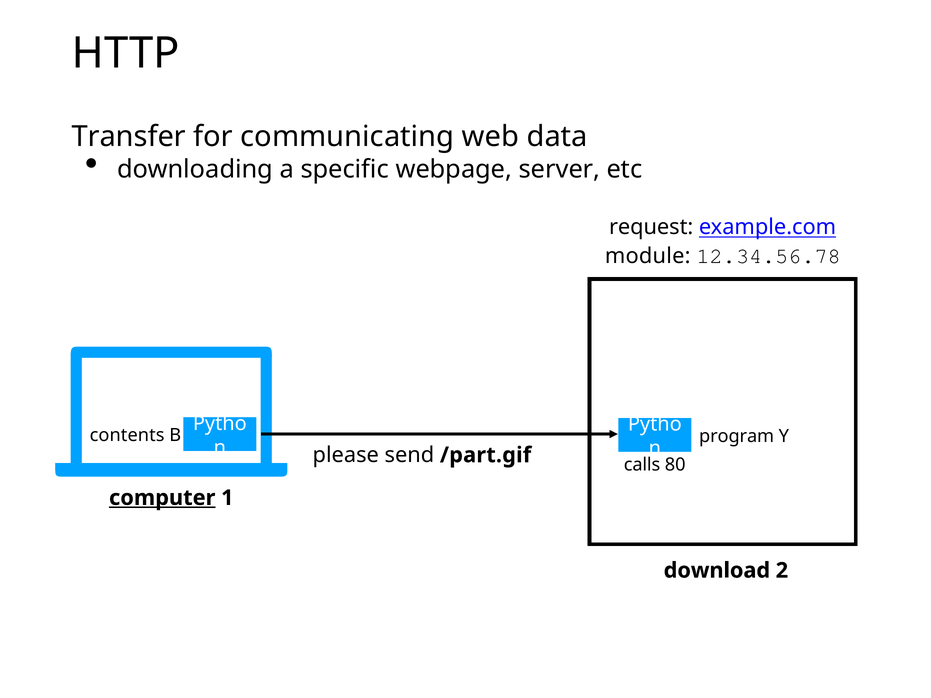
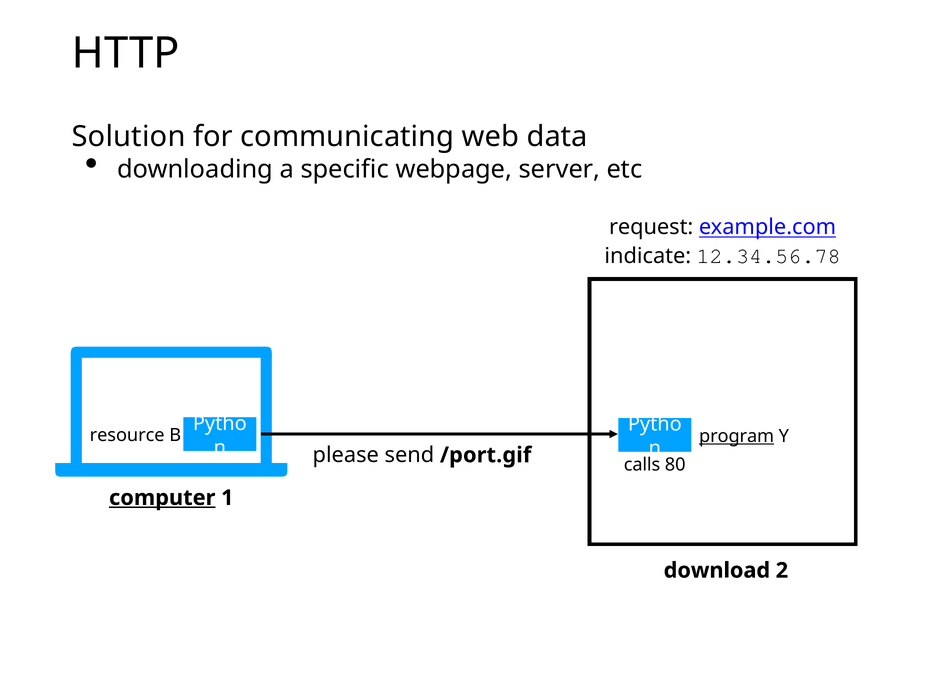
Transfer: Transfer -> Solution
module: module -> indicate
contents: contents -> resource
program underline: none -> present
/part.gif: /part.gif -> /port.gif
